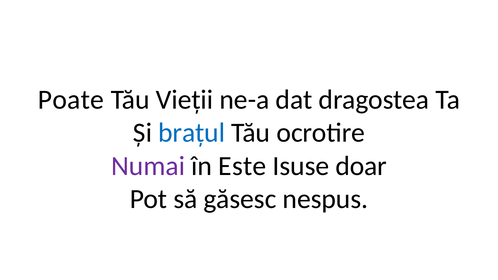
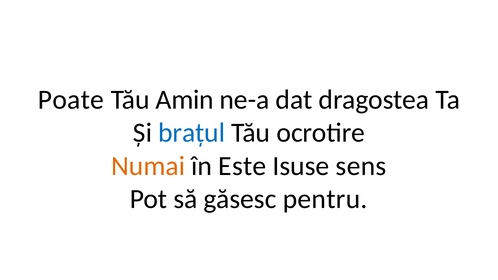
Vieții: Vieții -> Amin
Numai colour: purple -> orange
doar: doar -> sens
nespus: nespus -> pentru
